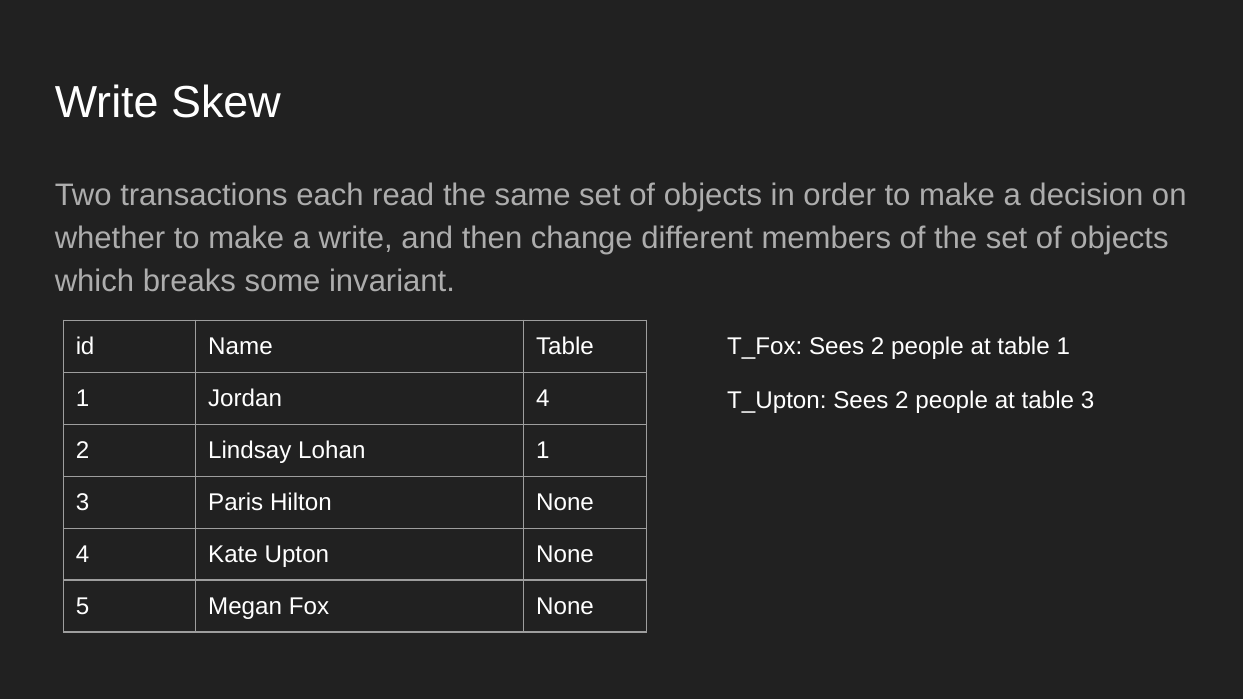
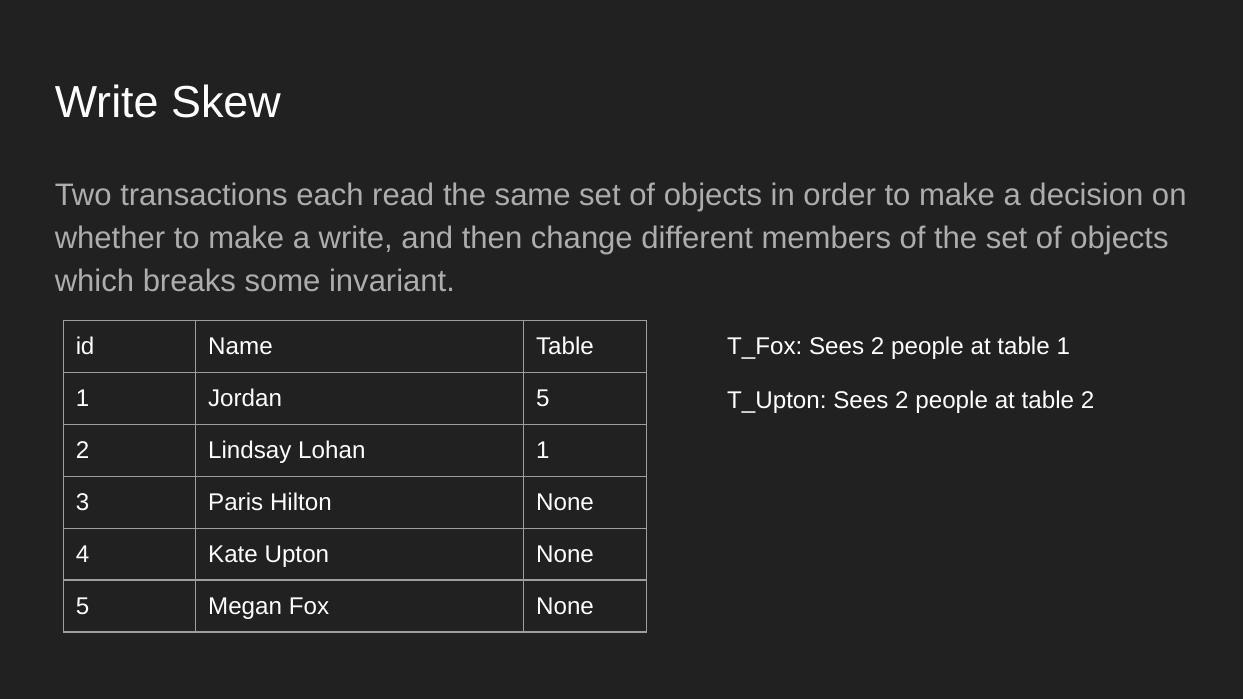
Jordan 4: 4 -> 5
table 3: 3 -> 2
